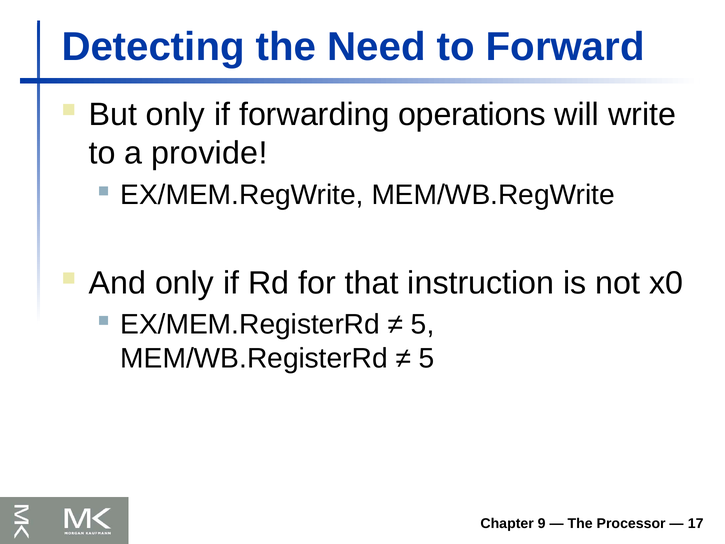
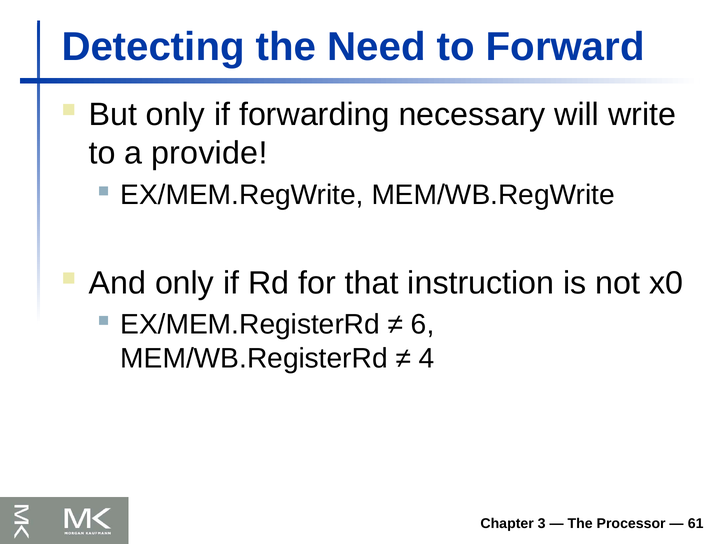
operations: operations -> necessary
5 at (423, 325): 5 -> 6
5 at (427, 358): 5 -> 4
9: 9 -> 3
17: 17 -> 61
